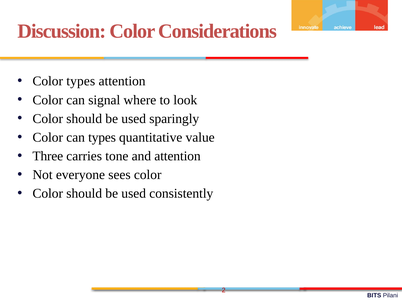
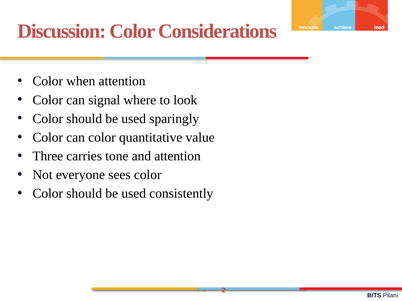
Color types: types -> when
can types: types -> color
